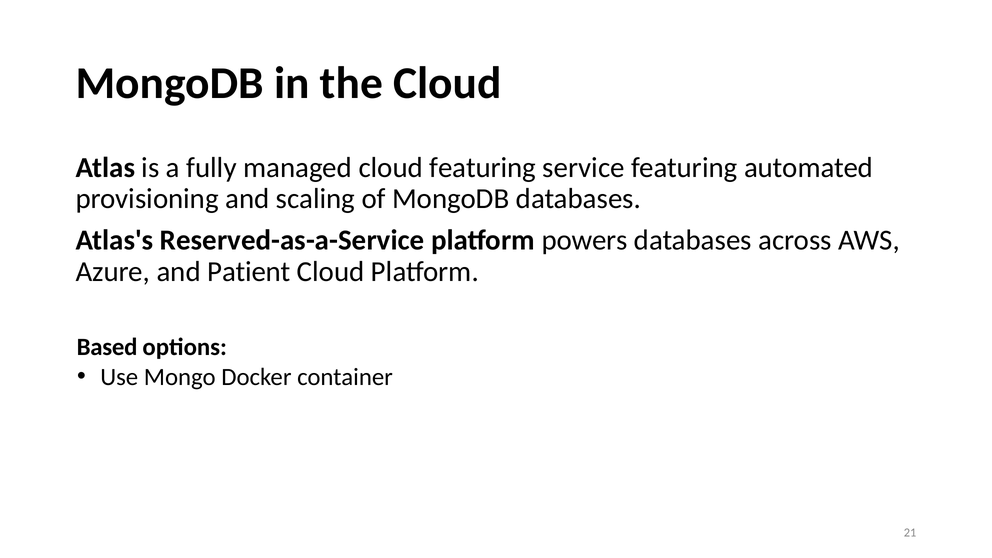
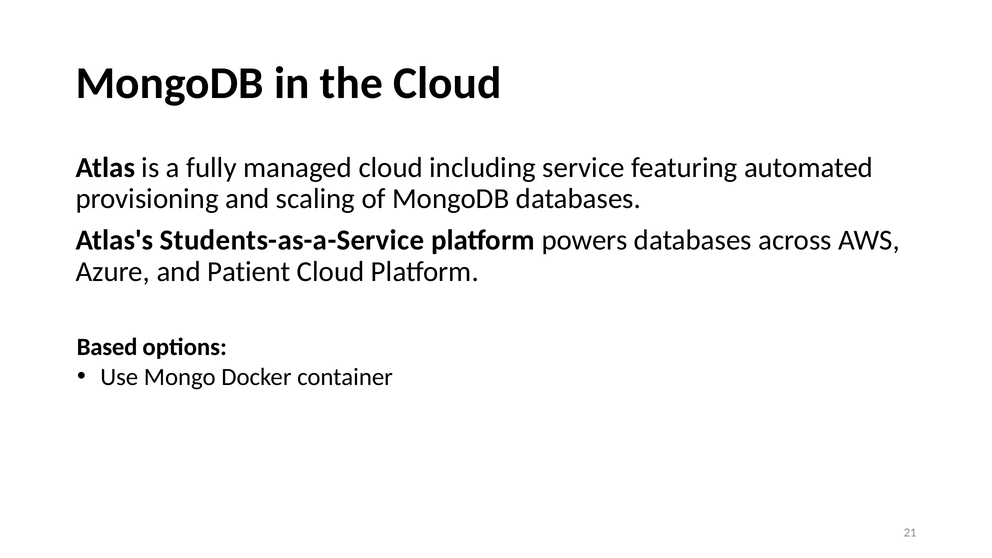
cloud featuring: featuring -> including
Reserved-as-a-Service: Reserved-as-a-Service -> Students-as-a-Service
